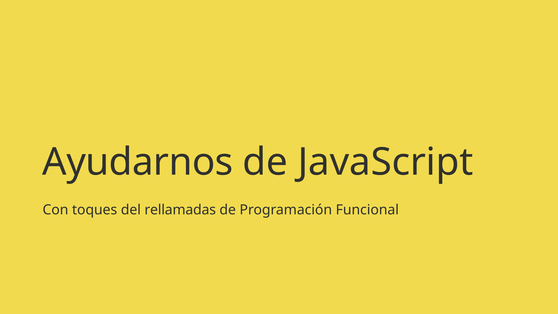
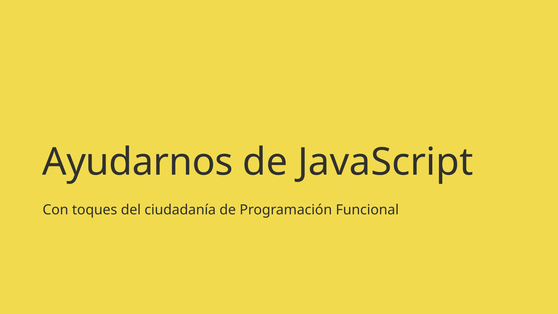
rellamadas: rellamadas -> ciudadanía
